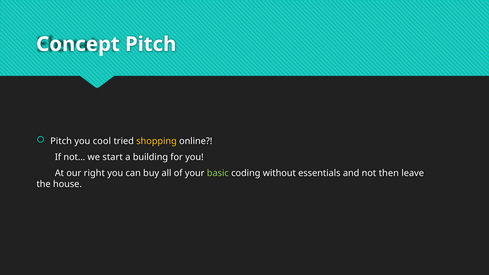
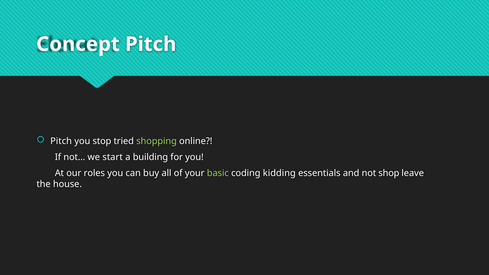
cool: cool -> stop
shopping colour: yellow -> light green
right: right -> roles
without: without -> kidding
then: then -> shop
